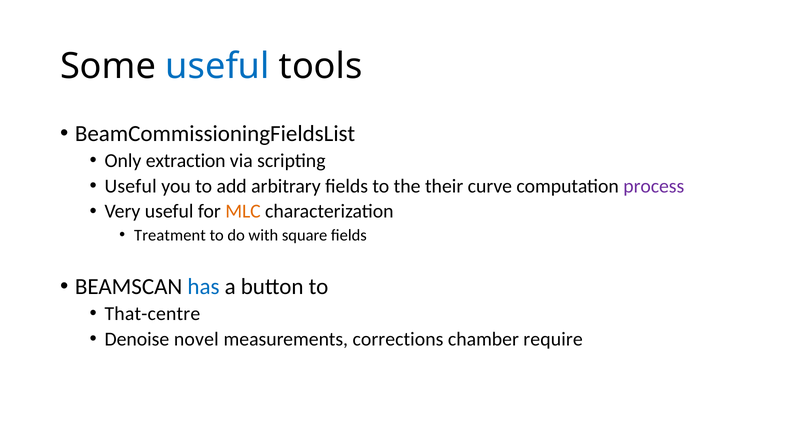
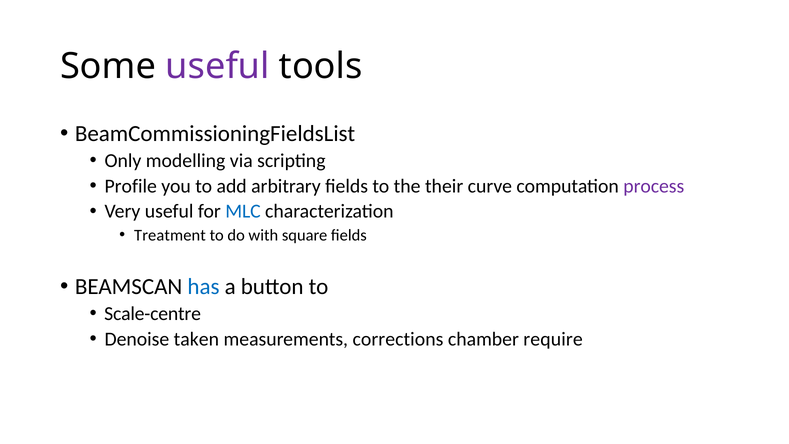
useful at (218, 66) colour: blue -> purple
extraction: extraction -> modelling
Useful at (131, 186): Useful -> Profile
MLC colour: orange -> blue
That-centre: That-centre -> Scale-centre
novel: novel -> taken
